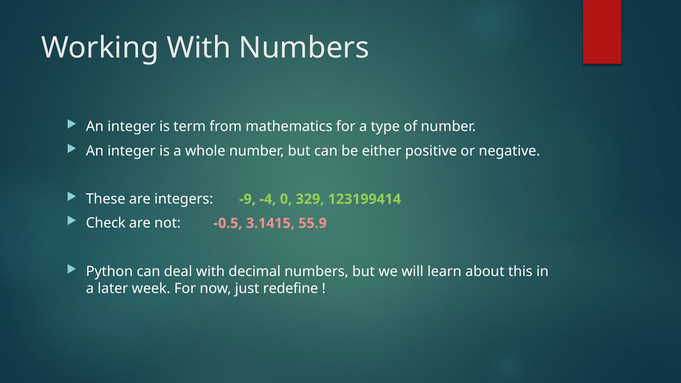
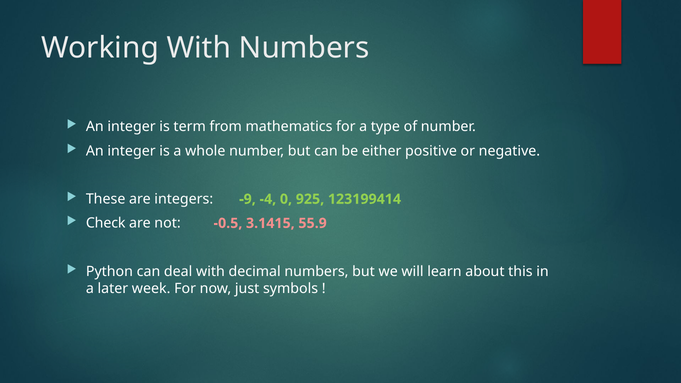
329: 329 -> 925
redefine: redefine -> symbols
